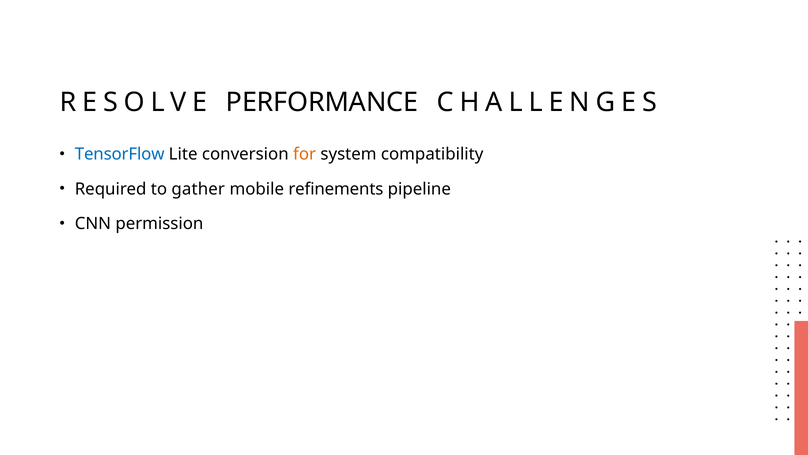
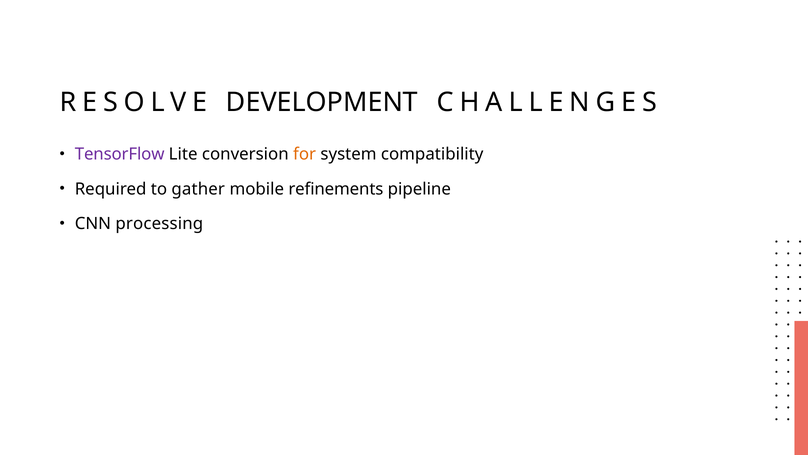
PERFORMANCE: PERFORMANCE -> DEVELOPMENT
TensorFlow colour: blue -> purple
permission: permission -> processing
